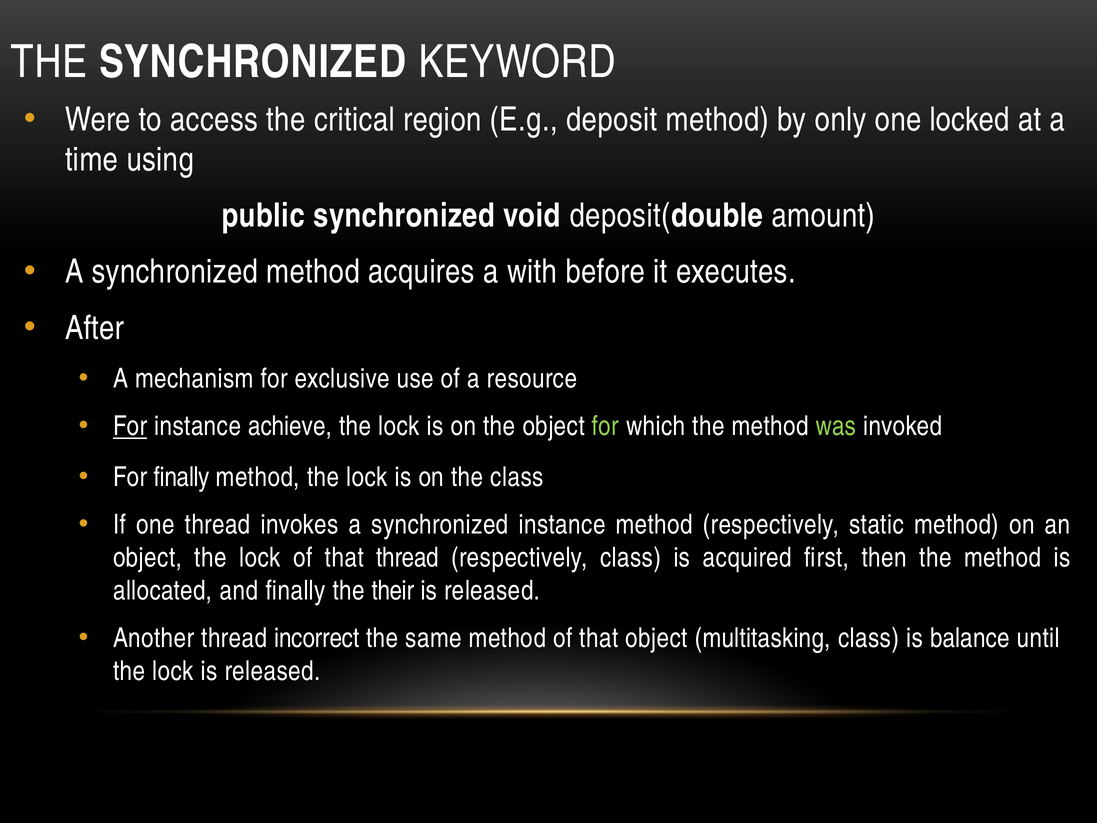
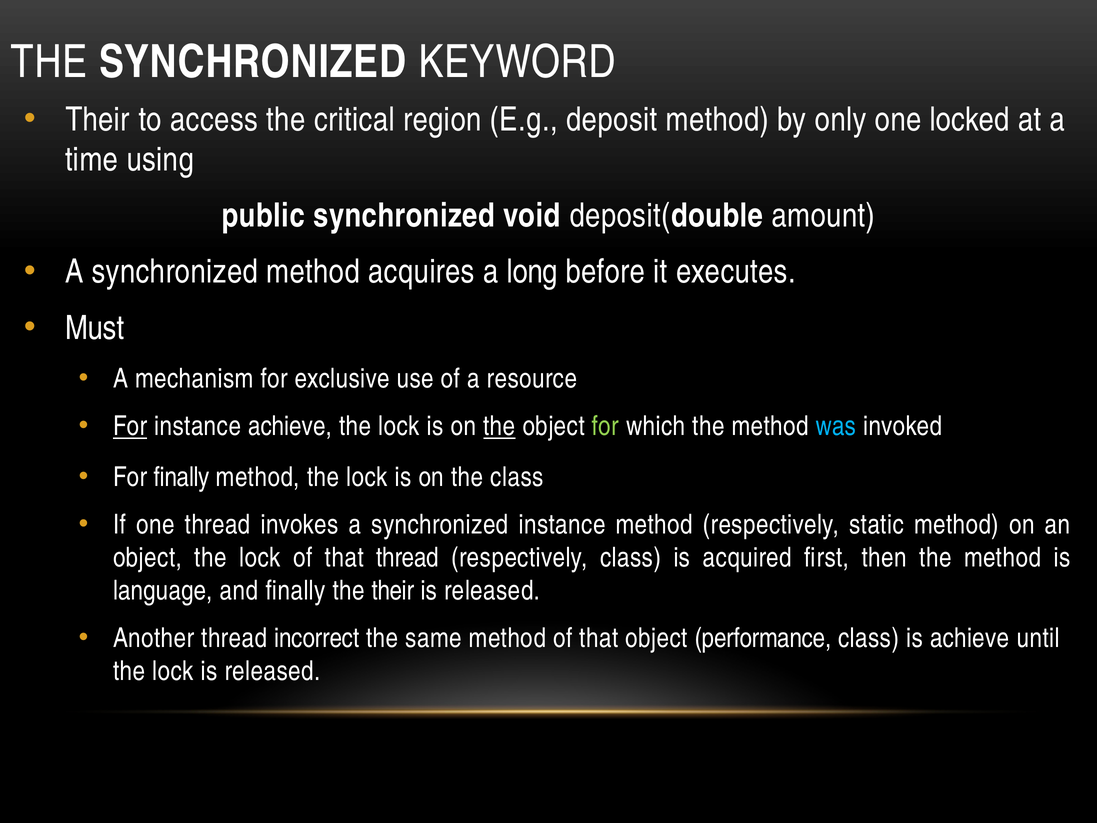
Were at (98, 120): Were -> Their
with: with -> long
After: After -> Must
the at (499, 426) underline: none -> present
was colour: light green -> light blue
allocated: allocated -> language
multitasking: multitasking -> performance
is balance: balance -> achieve
